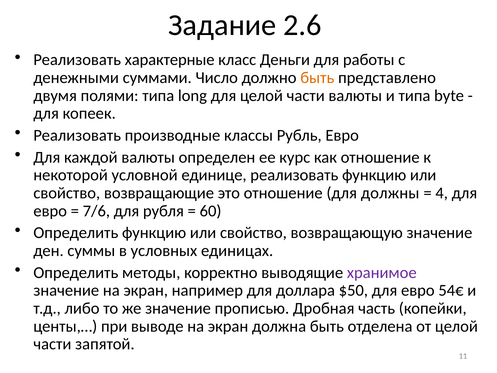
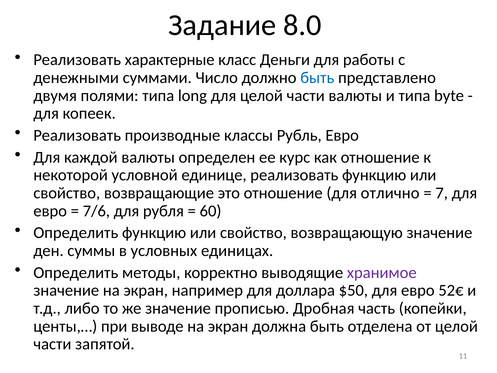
2.6: 2.6 -> 8.0
быть at (317, 78) colour: orange -> blue
должны: должны -> отлично
4: 4 -> 7
54€: 54€ -> 52€
